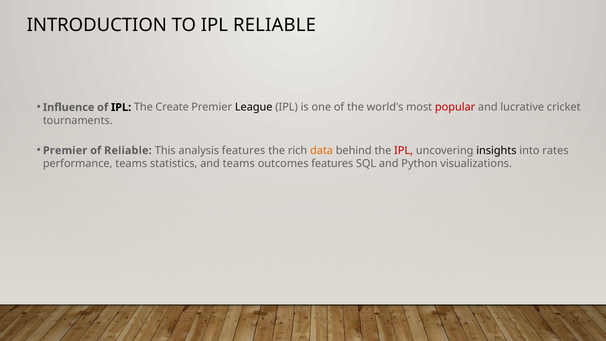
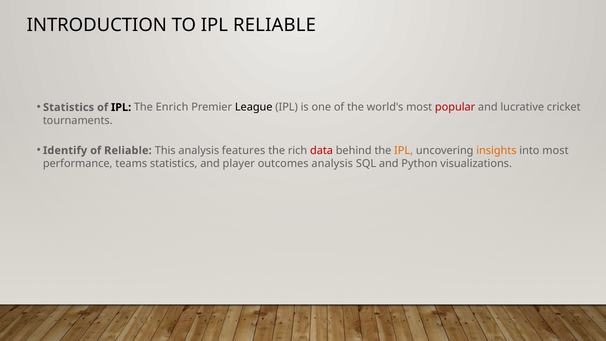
Influence at (69, 107): Influence -> Statistics
Create: Create -> Enrich
Premier at (65, 150): Premier -> Identify
data colour: orange -> red
IPL at (404, 150) colour: red -> orange
insights colour: black -> orange
into rates: rates -> most
and teams: teams -> player
outcomes features: features -> analysis
